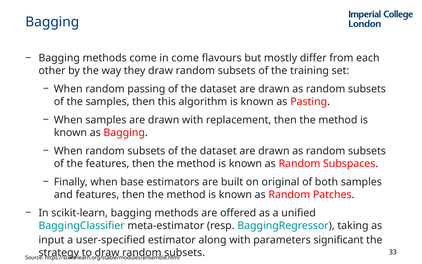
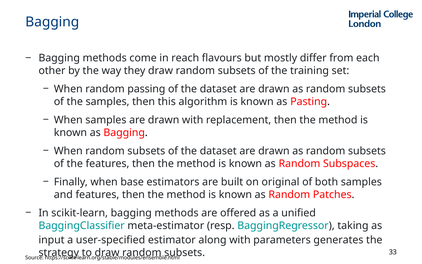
in come: come -> reach
significant: significant -> generates
